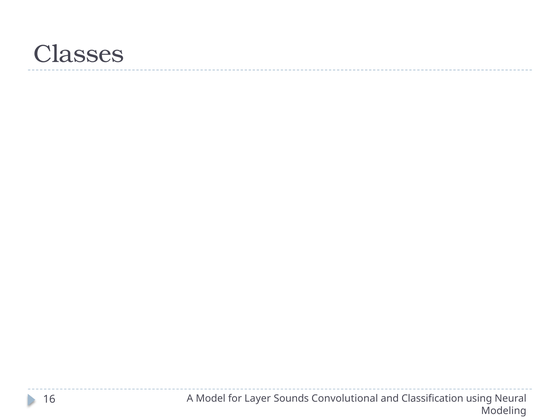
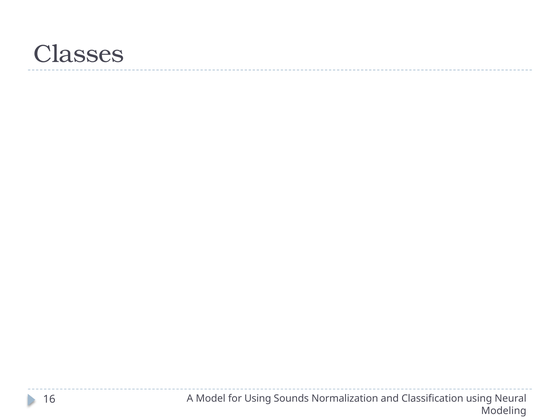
for Layer: Layer -> Using
Convolutional: Convolutional -> Normalization
